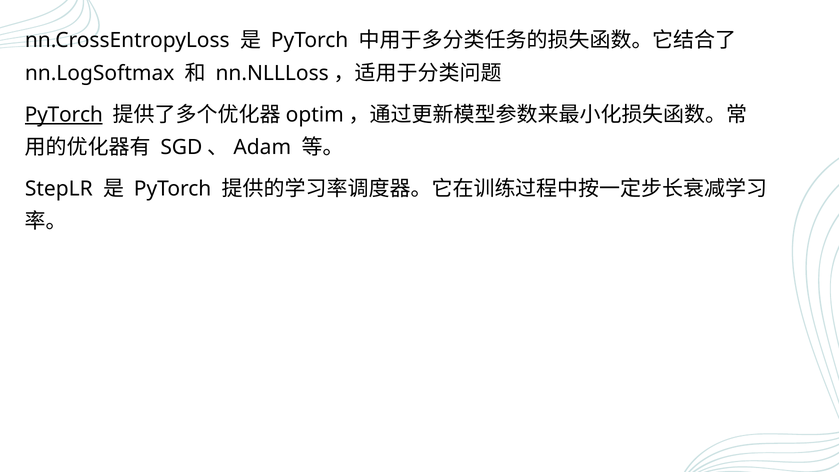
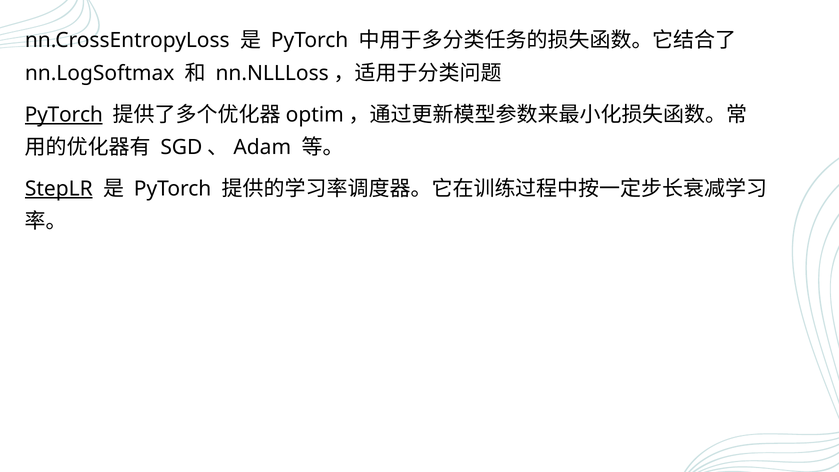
StepLR underline: none -> present
